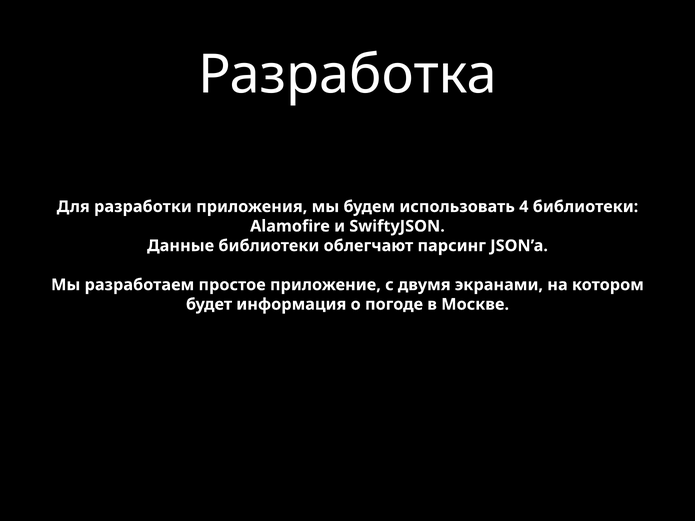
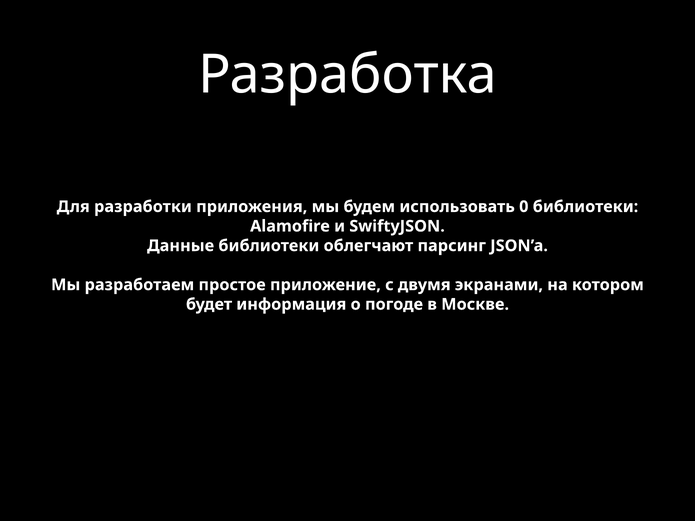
4: 4 -> 0
